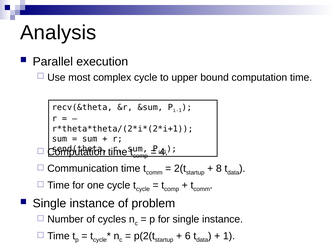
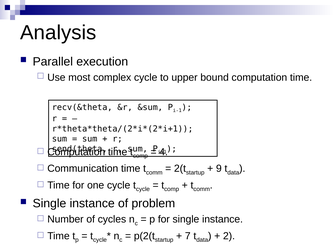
8: 8 -> 9
6: 6 -> 7
1: 1 -> 2
